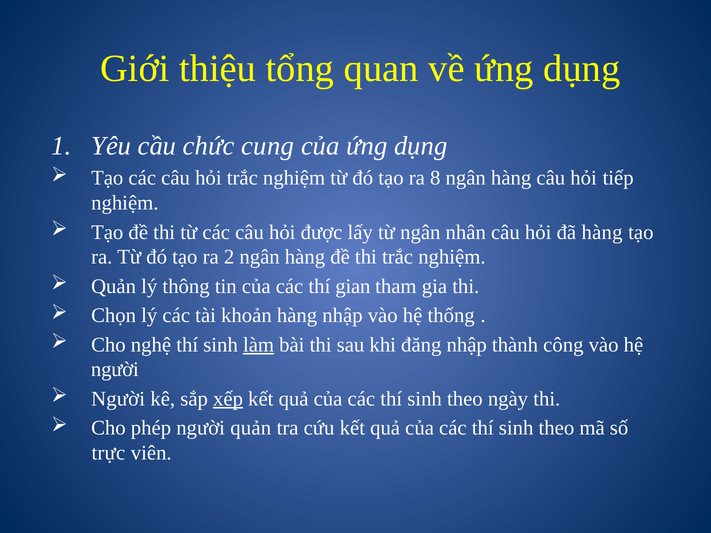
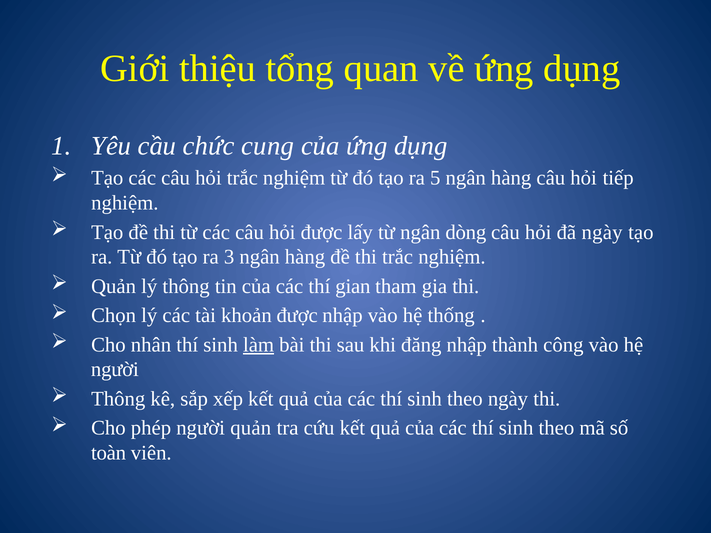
8: 8 -> 5
nhân: nhân -> dòng
đã hàng: hàng -> ngày
2: 2 -> 3
khoản hàng: hàng -> được
nghệ: nghệ -> nhân
Người at (118, 399): Người -> Thông
xếp underline: present -> none
trực: trực -> toàn
